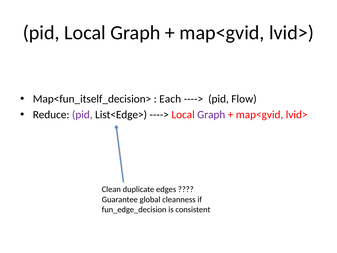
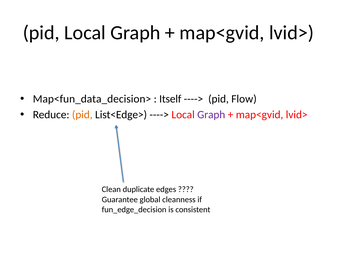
Map<fun_itself_decision>: Map<fun_itself_decision> -> Map<fun_data_decision>
Each: Each -> Itself
pid at (82, 115) colour: purple -> orange
